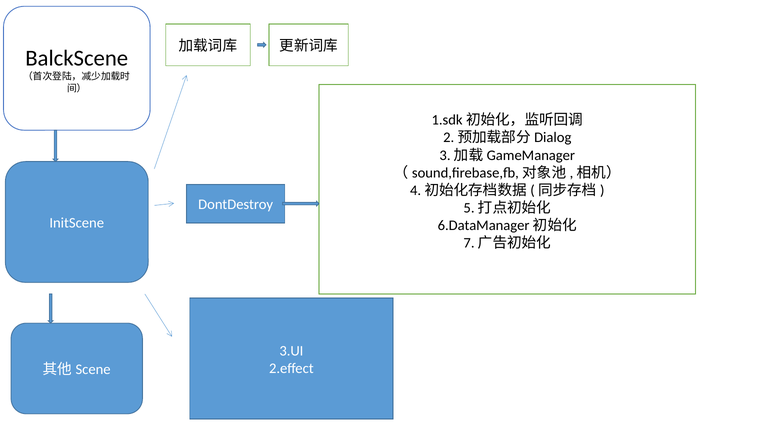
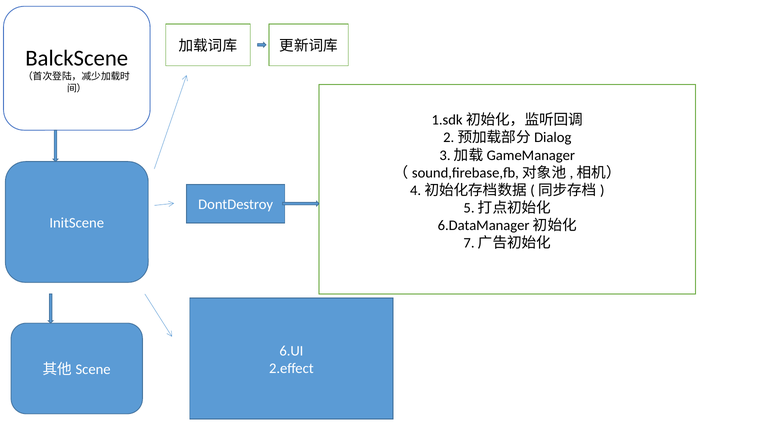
3.UI: 3.UI -> 6.UI
